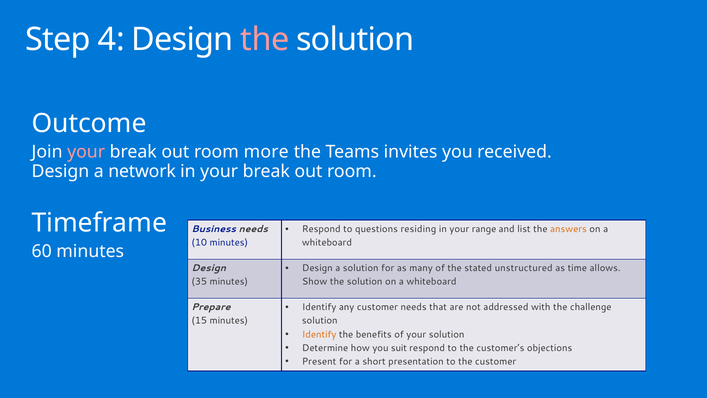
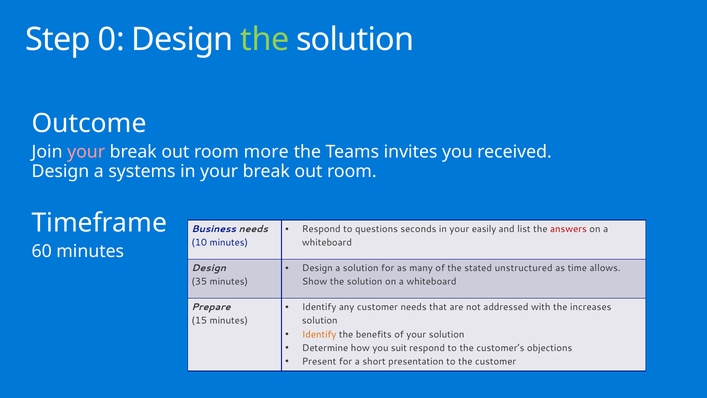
4: 4 -> 0
the at (265, 39) colour: pink -> light green
network: network -> systems
residing: residing -> seconds
range: range -> easily
answers colour: orange -> red
challenge: challenge -> increases
